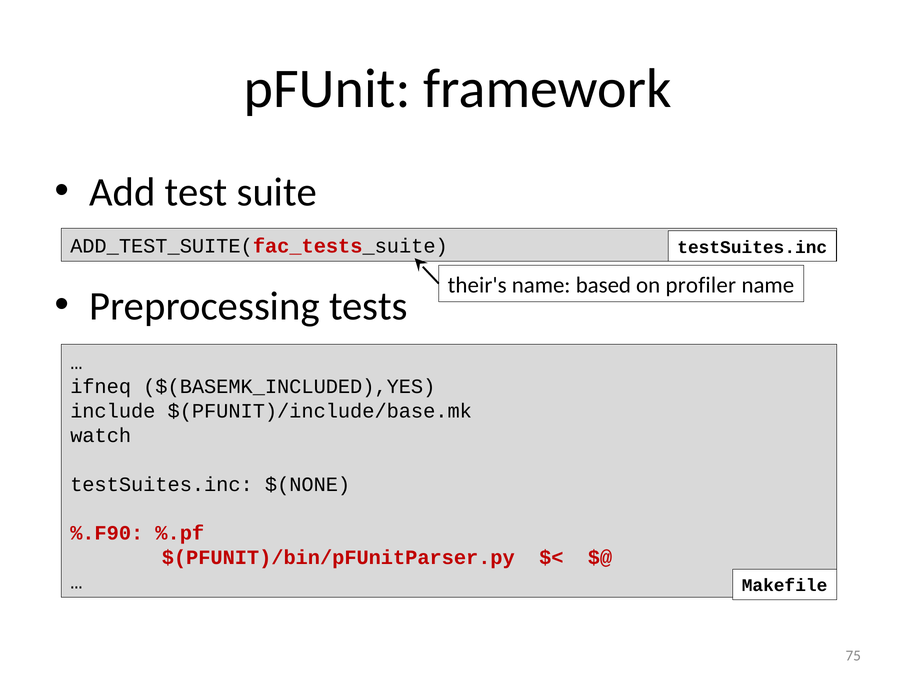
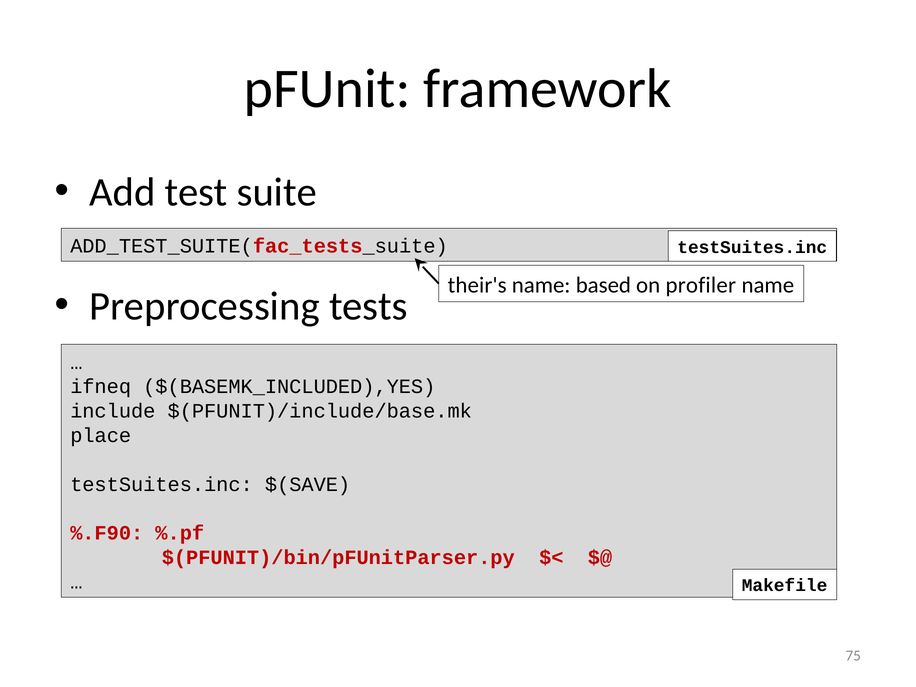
watch: watch -> place
$(NONE: $(NONE -> $(SAVE
